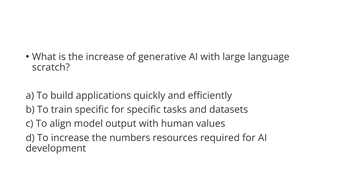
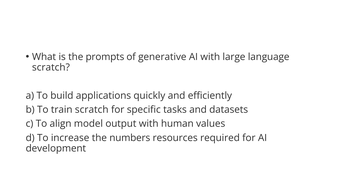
the increase: increase -> prompts
train specific: specific -> scratch
